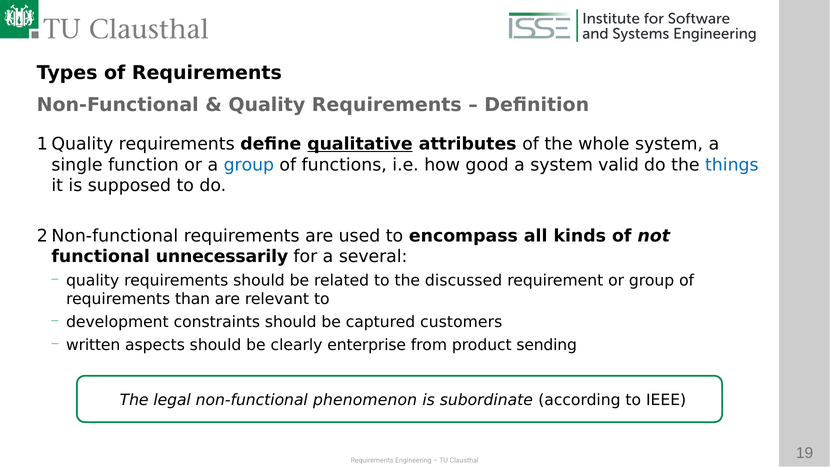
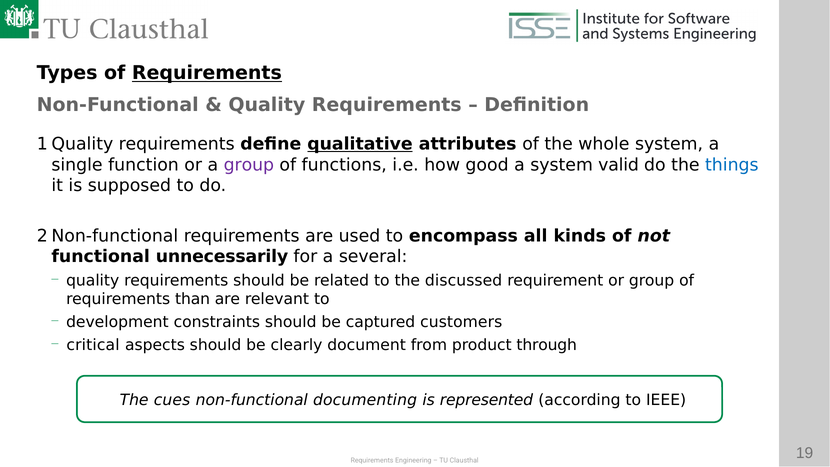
Requirements at (207, 73) underline: none -> present
group at (249, 165) colour: blue -> purple
written: written -> critical
enterprise: enterprise -> document
sending: sending -> through
legal: legal -> cues
phenomenon: phenomenon -> documenting
subordinate: subordinate -> represented
